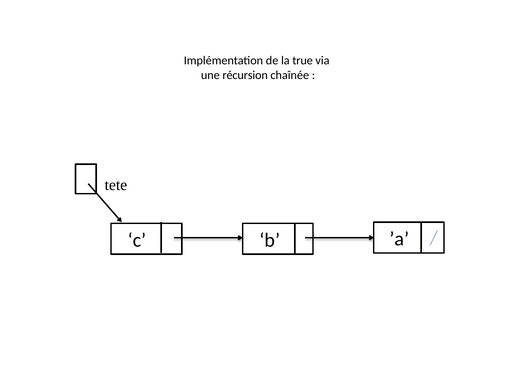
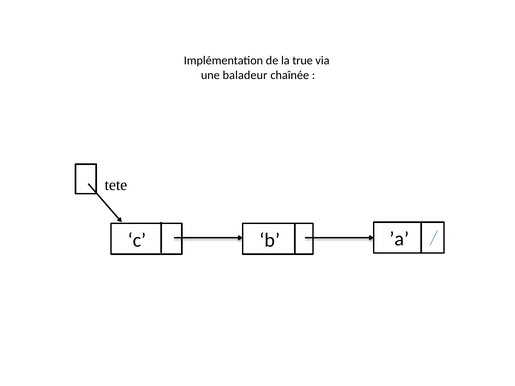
récursion: récursion -> baladeur
